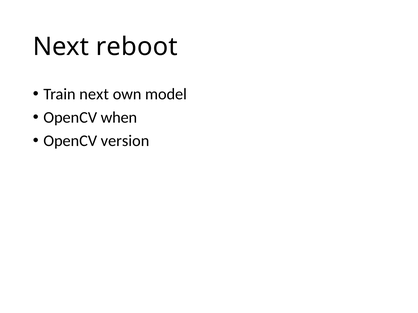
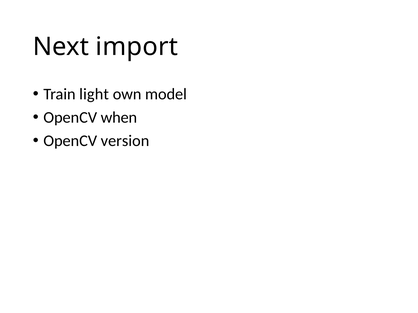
reboot: reboot -> import
Train next: next -> light
